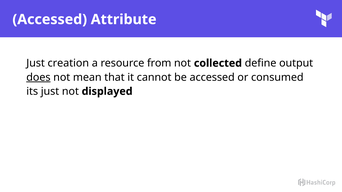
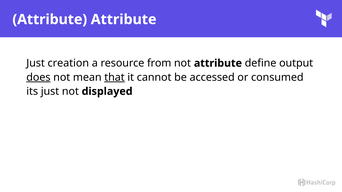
Accessed at (50, 19): Accessed -> Attribute
not collected: collected -> attribute
that underline: none -> present
